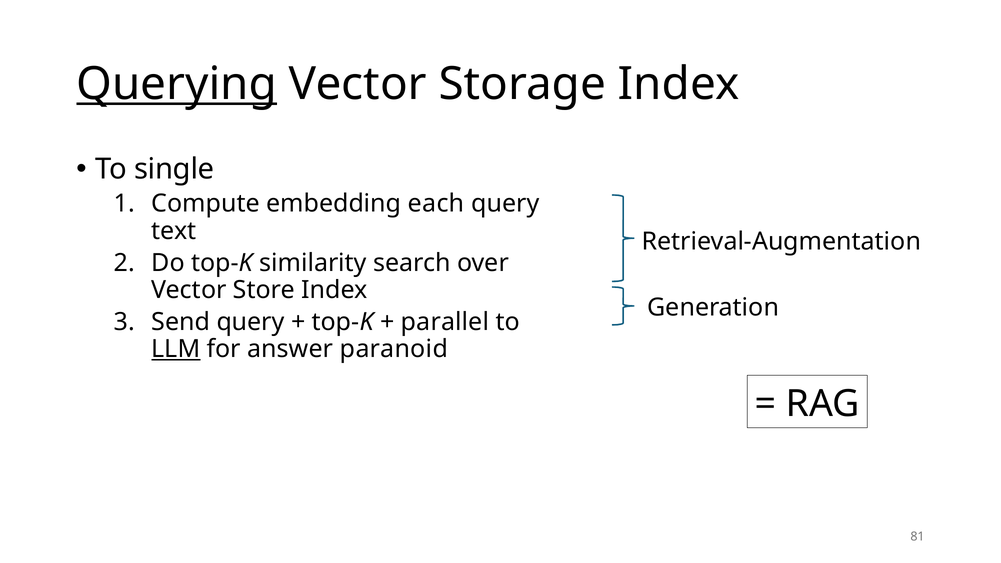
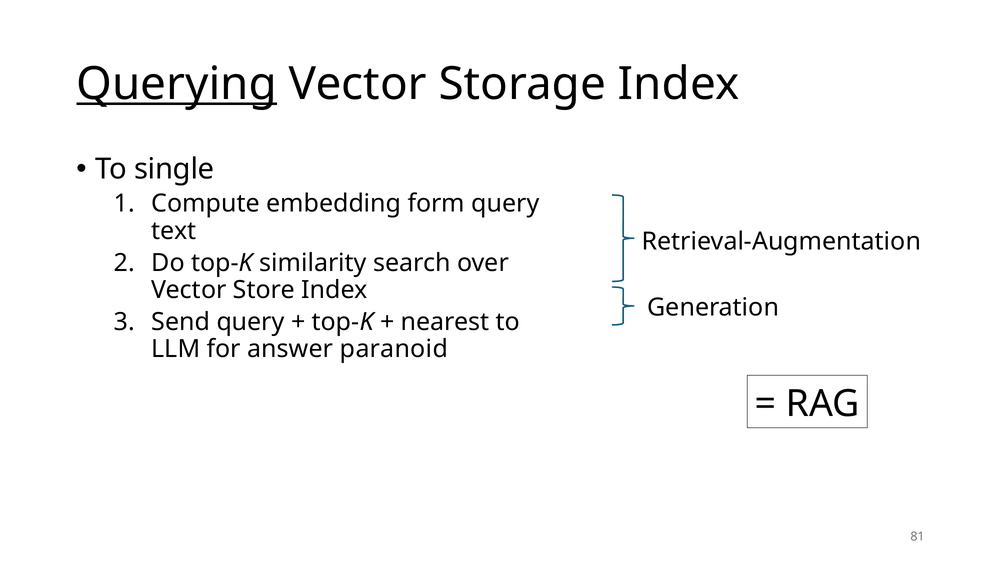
each: each -> form
parallel: parallel -> nearest
LLM underline: present -> none
